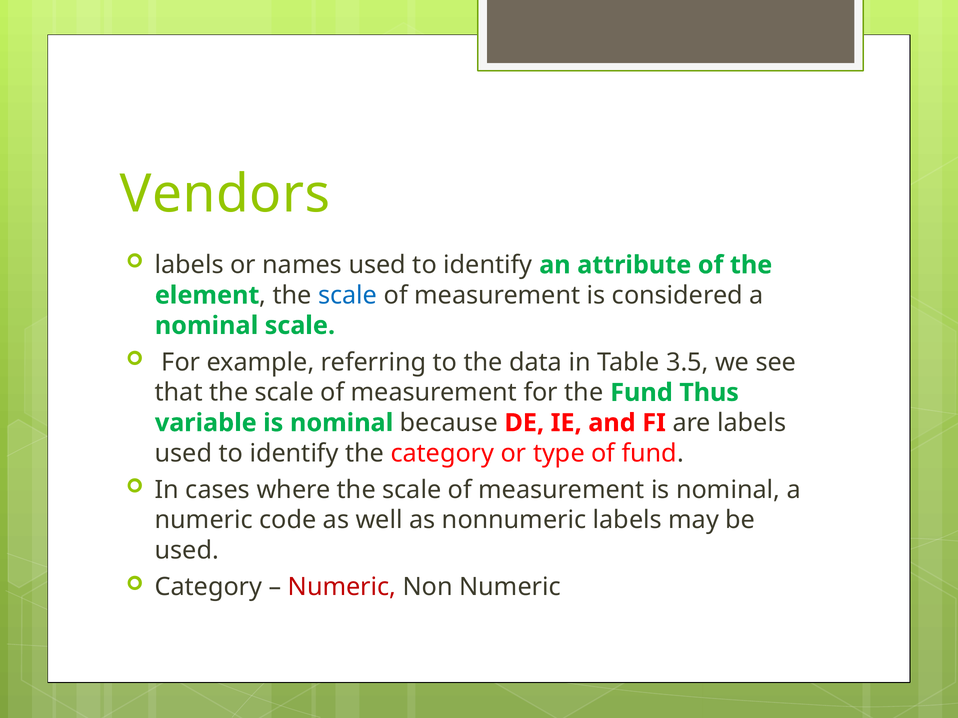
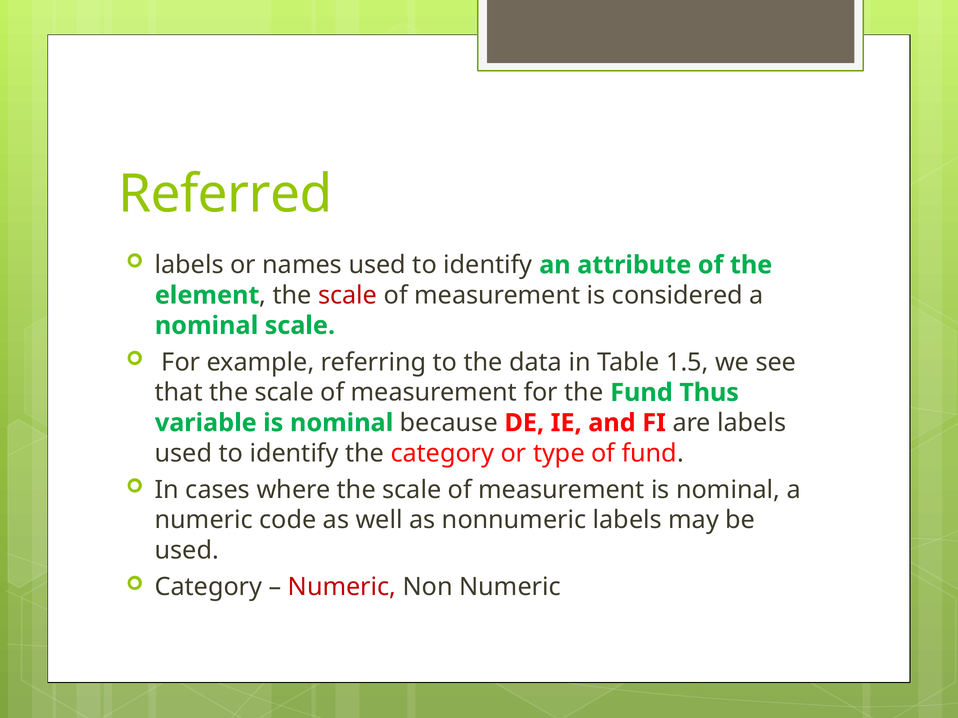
Vendors: Vendors -> Referred
scale at (348, 296) colour: blue -> red
3.5: 3.5 -> 1.5
